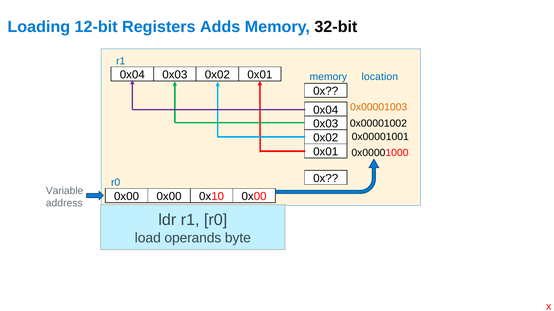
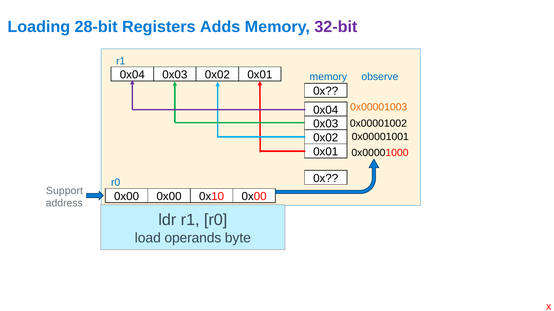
12-bit: 12-bit -> 28-bit
32-bit colour: black -> purple
location: location -> observe
Variable: Variable -> Support
